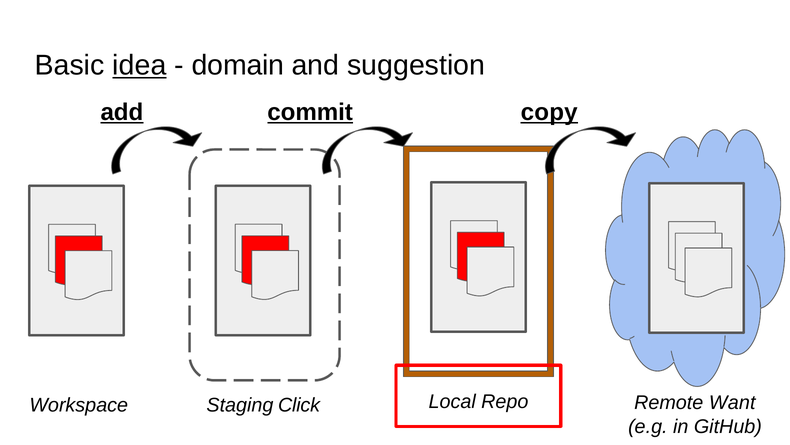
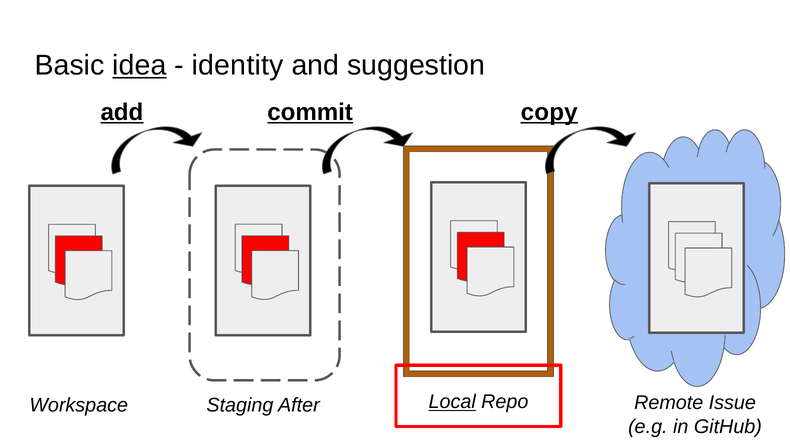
domain: domain -> identity
Local underline: none -> present
Click: Click -> After
Want: Want -> Issue
